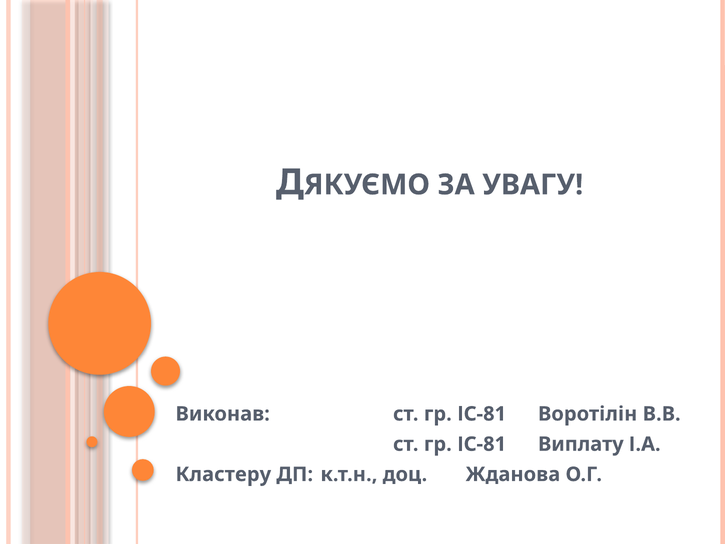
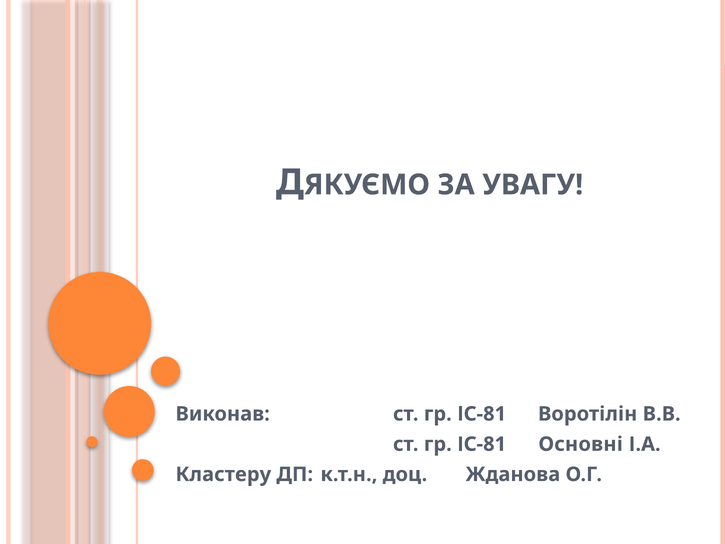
Виплату: Виплату -> Основні
